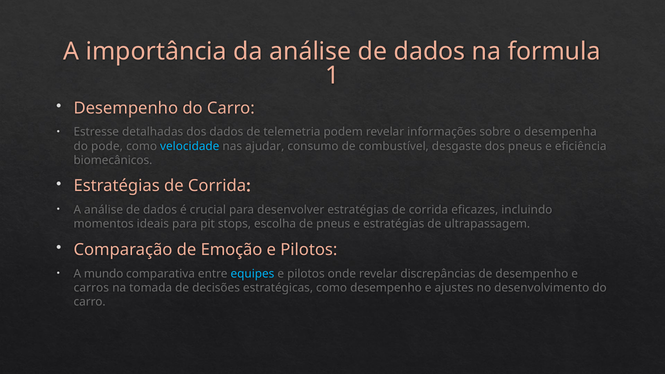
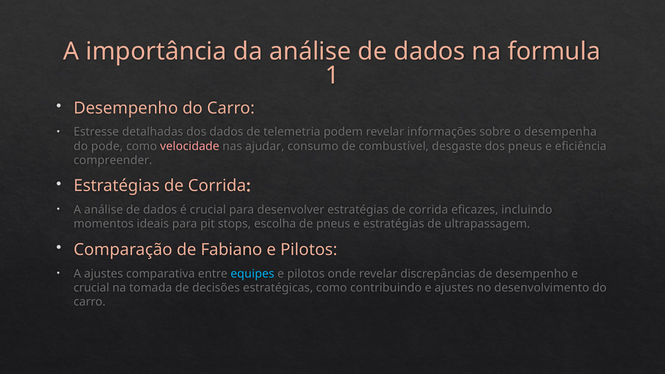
velocidade colour: light blue -> pink
biomecânicos: biomecânicos -> compreender
Emoção: Emoção -> Fabiano
A mundo: mundo -> ajustes
carros at (91, 288): carros -> crucial
como desempenho: desempenho -> contribuindo
